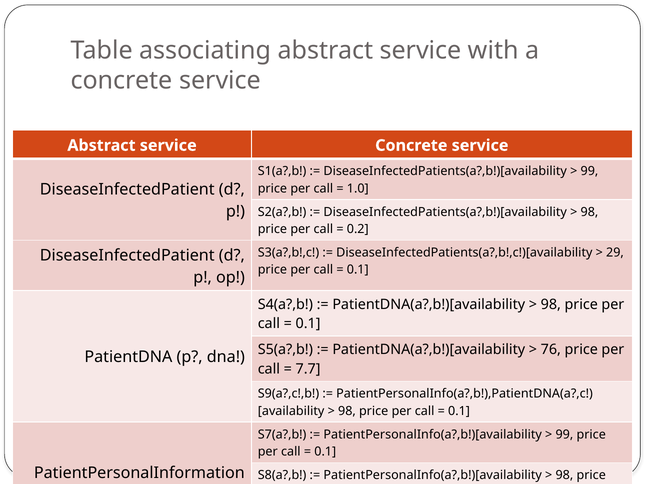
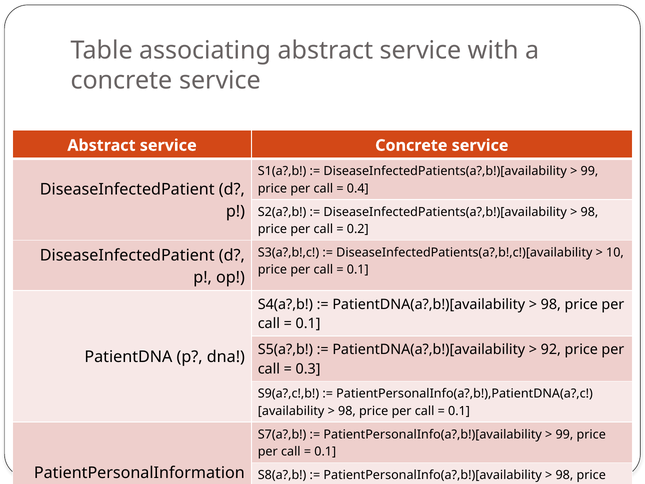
1.0: 1.0 -> 0.4
29: 29 -> 10
76: 76 -> 92
7.7: 7.7 -> 0.3
